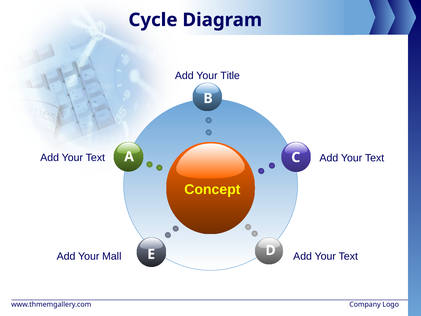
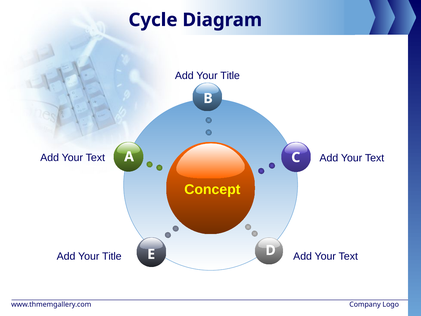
Mall at (112, 256): Mall -> Title
